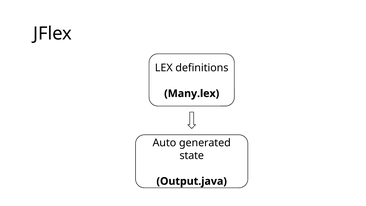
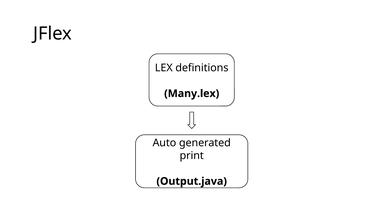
state: state -> print
